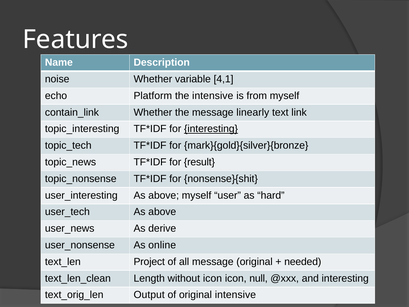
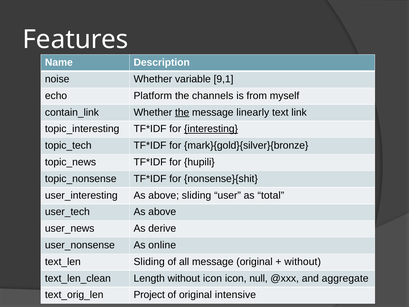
4,1: 4,1 -> 9,1
the intensive: intensive -> channels
the at (182, 112) underline: none -> present
result: result -> hupili
above myself: myself -> sliding
hard: hard -> total
Project at (149, 262): Project -> Sliding
needed at (303, 262): needed -> without
and interesting: interesting -> aggregate
Output: Output -> Project
